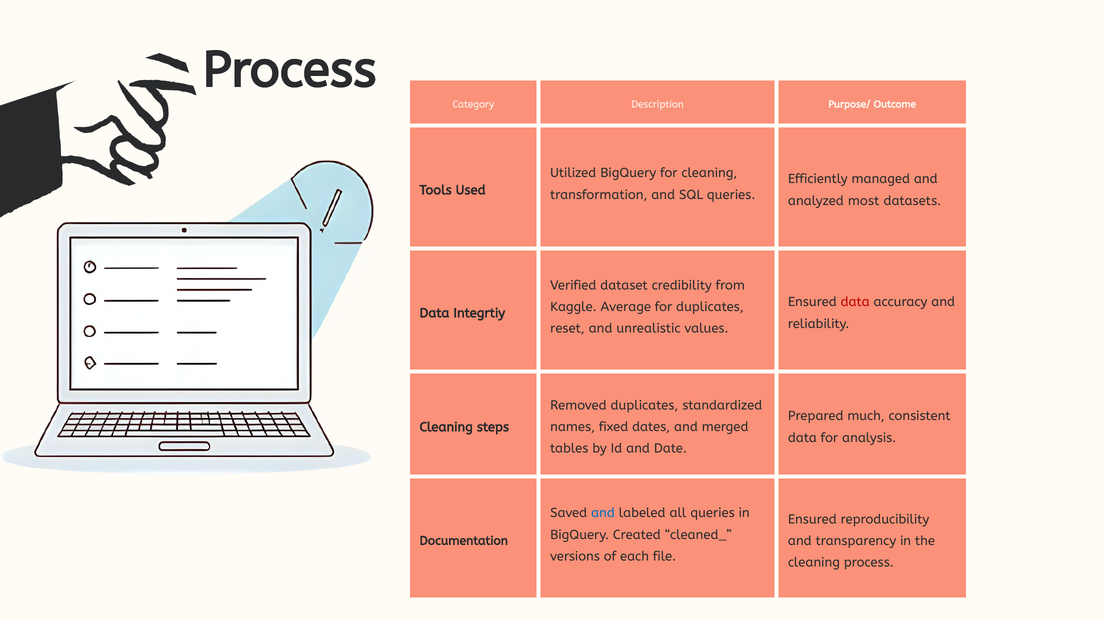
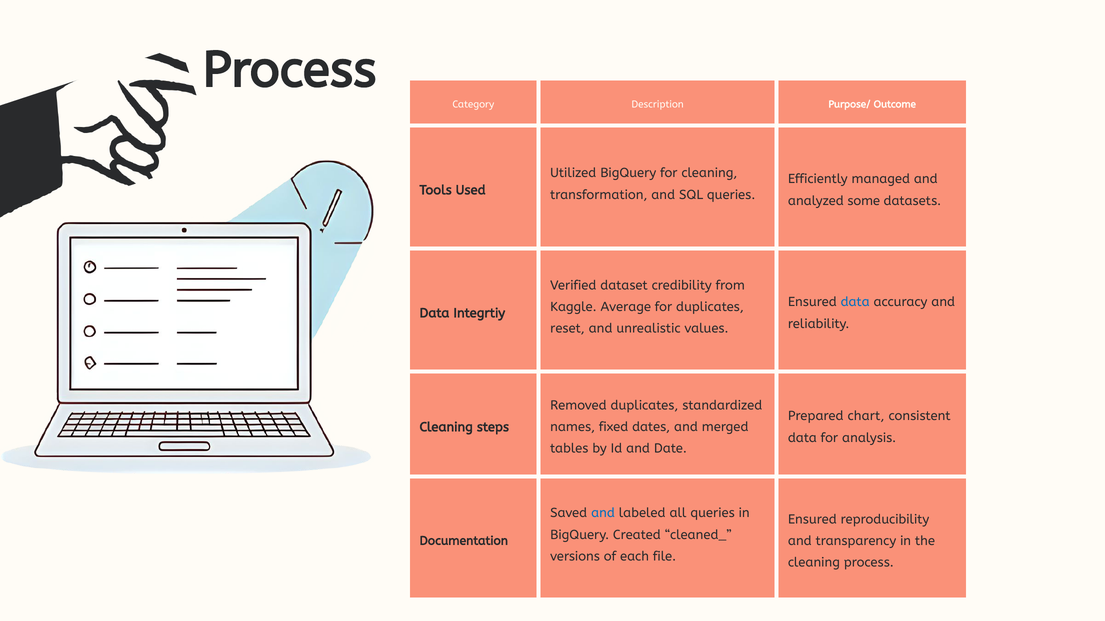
most: most -> some
data at (855, 302) colour: red -> blue
much: much -> chart
